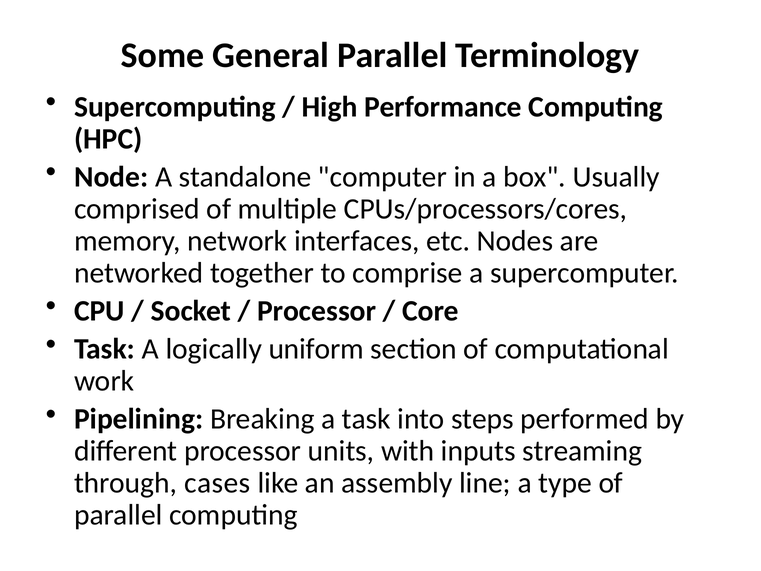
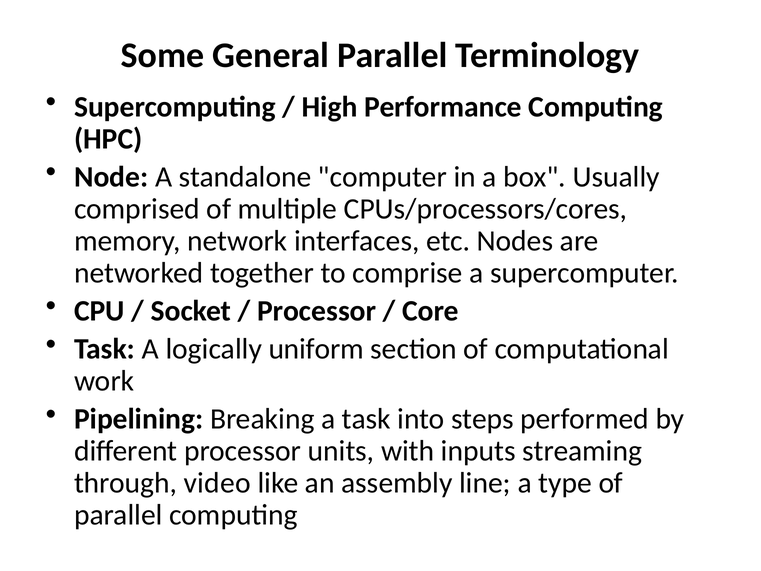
cases: cases -> video
